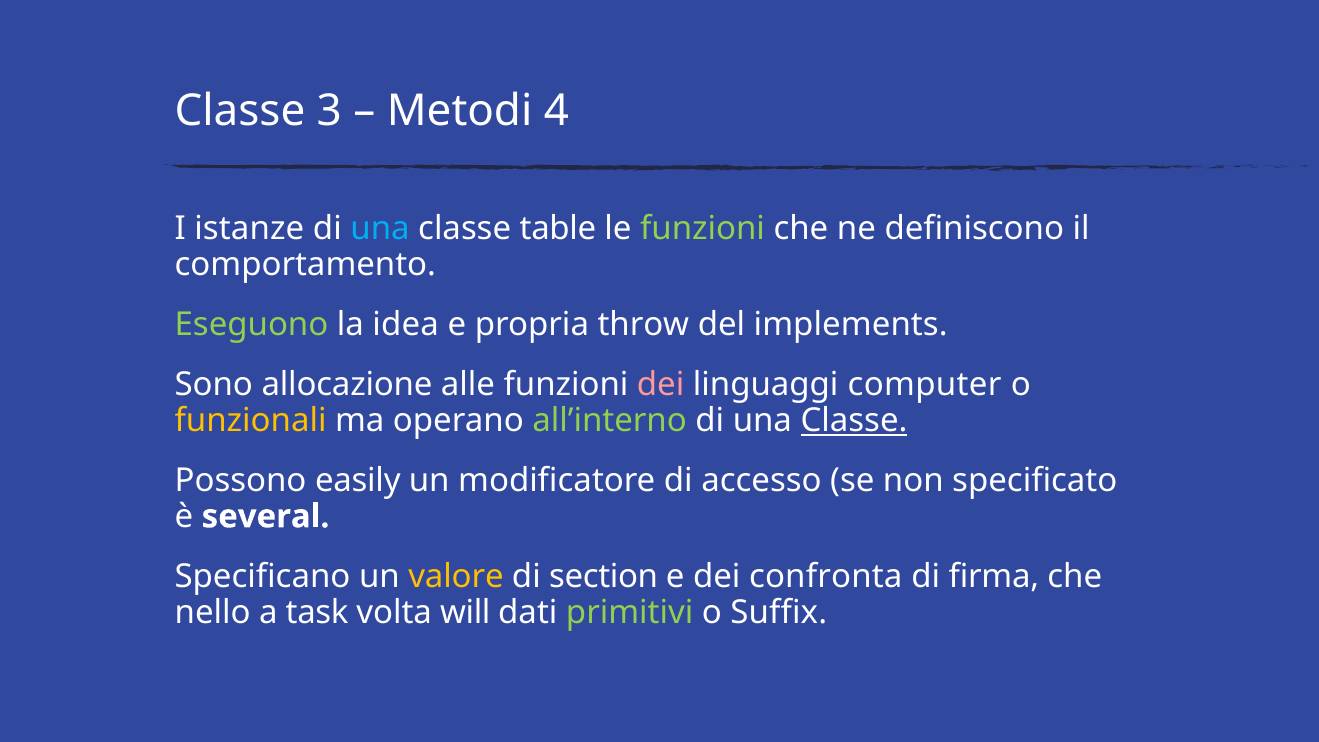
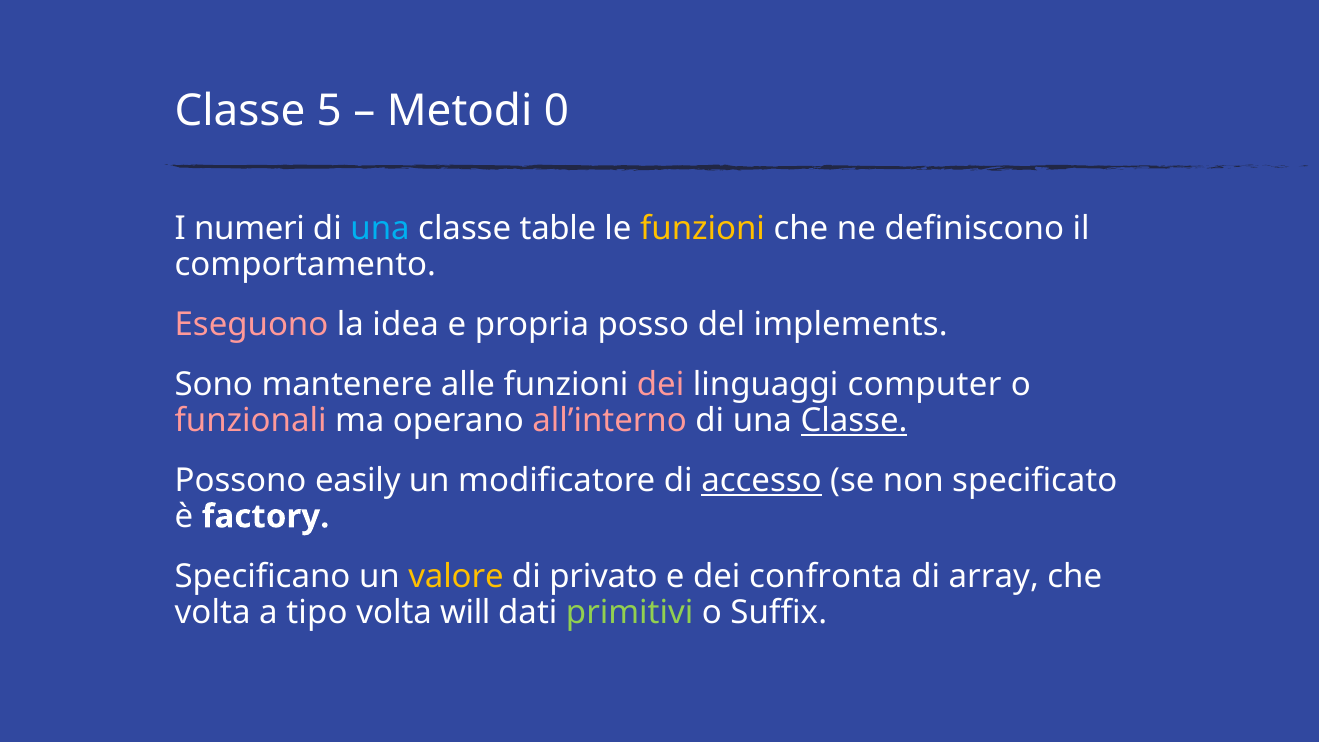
3: 3 -> 5
4: 4 -> 0
istanze: istanze -> numeri
funzioni at (703, 229) colour: light green -> yellow
Eseguono colour: light green -> pink
throw: throw -> posso
allocazione: allocazione -> mantenere
funzionali colour: yellow -> pink
all’interno colour: light green -> pink
accesso underline: none -> present
several: several -> factory
section: section -> privato
firma: firma -> array
nello at (213, 613): nello -> volta
task: task -> tipo
